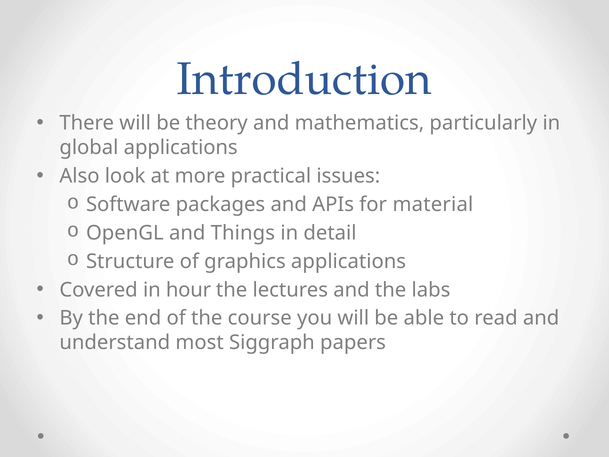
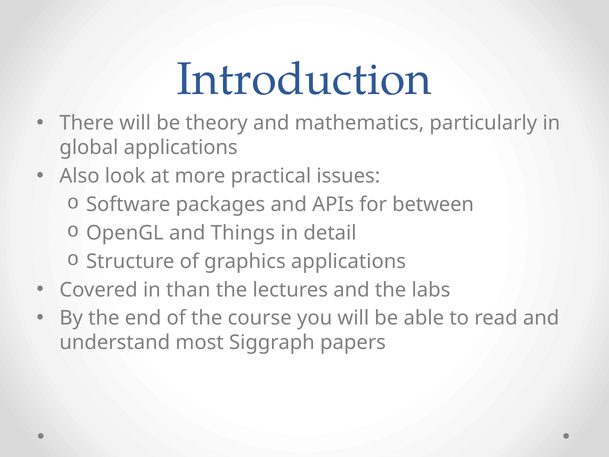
material: material -> between
hour: hour -> than
